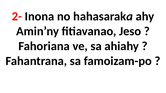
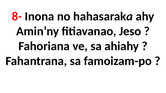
2-: 2- -> 8-
